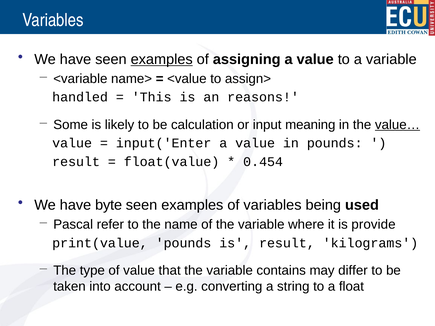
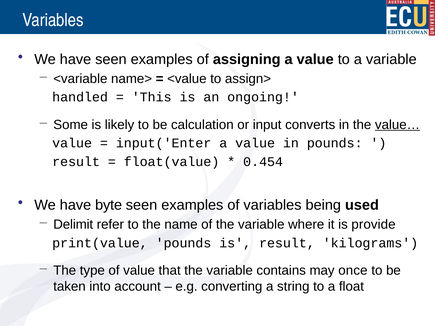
examples at (162, 59) underline: present -> none
reasons: reasons -> ongoing
meaning: meaning -> converts
Pascal: Pascal -> Delimit
differ: differ -> once
